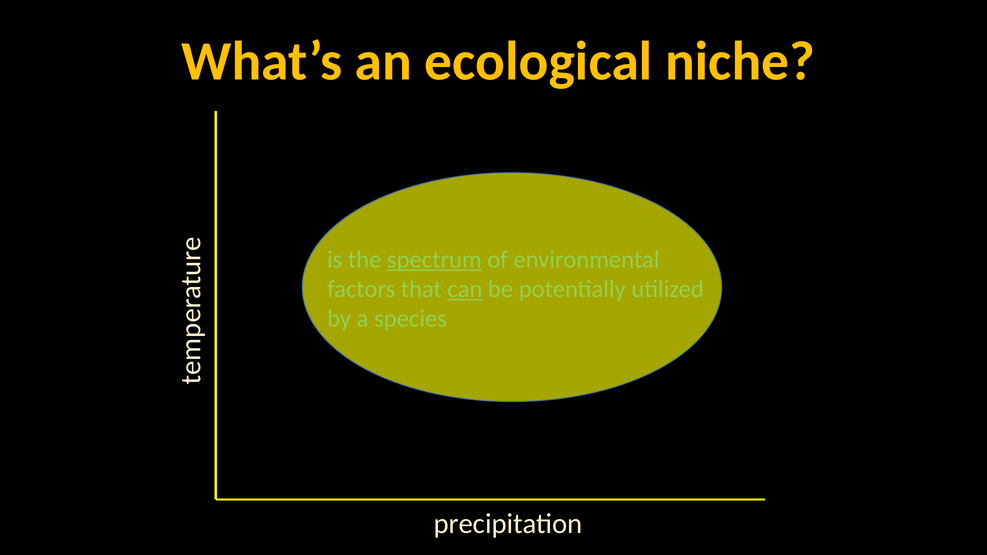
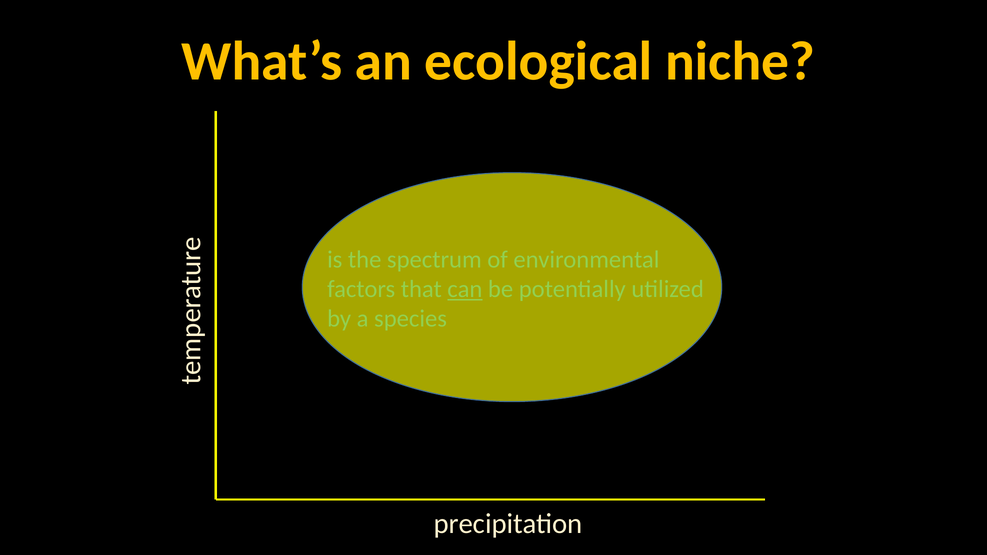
spectrum underline: present -> none
